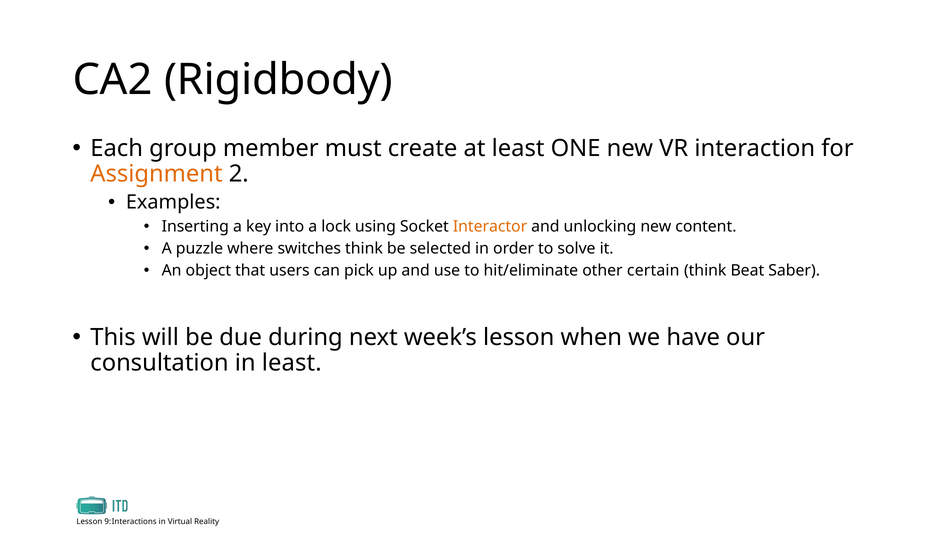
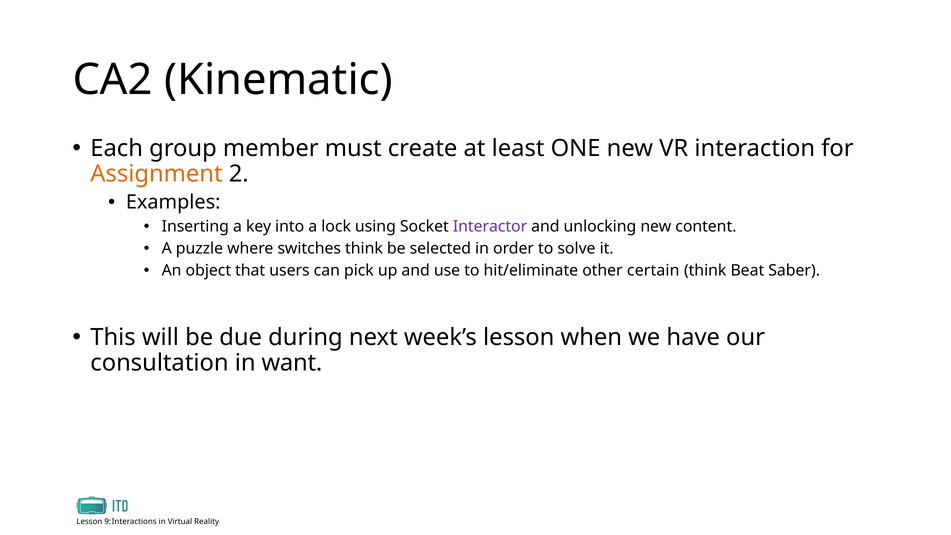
Rigidbody: Rigidbody -> Kinematic
Interactor colour: orange -> purple
in least: least -> want
